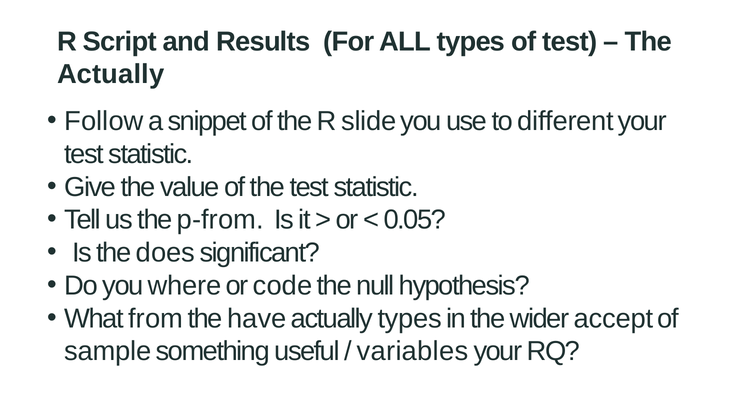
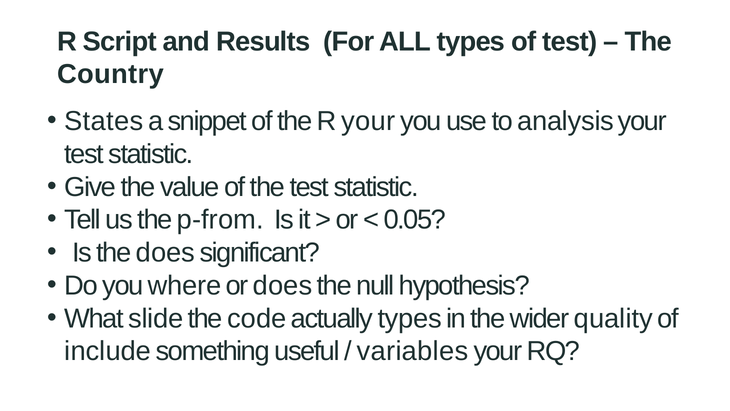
Actually at (111, 74): Actually -> Country
Follow: Follow -> States
R slide: slide -> your
different: different -> analysis
or code: code -> does
from: from -> slide
have: have -> code
accept: accept -> quality
sample: sample -> include
